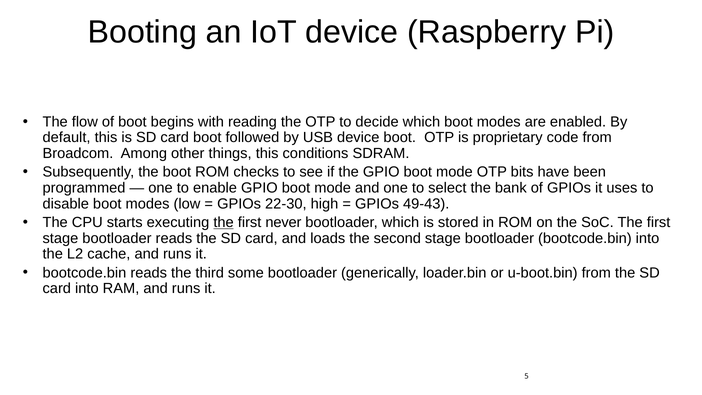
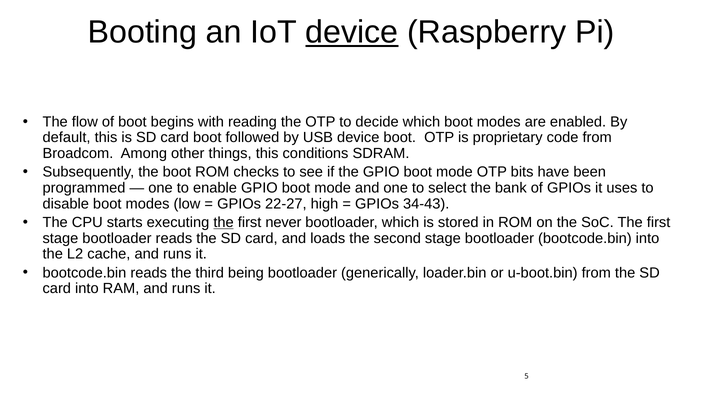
device at (352, 32) underline: none -> present
22-30: 22-30 -> 22-27
49-43: 49-43 -> 34-43
some: some -> being
